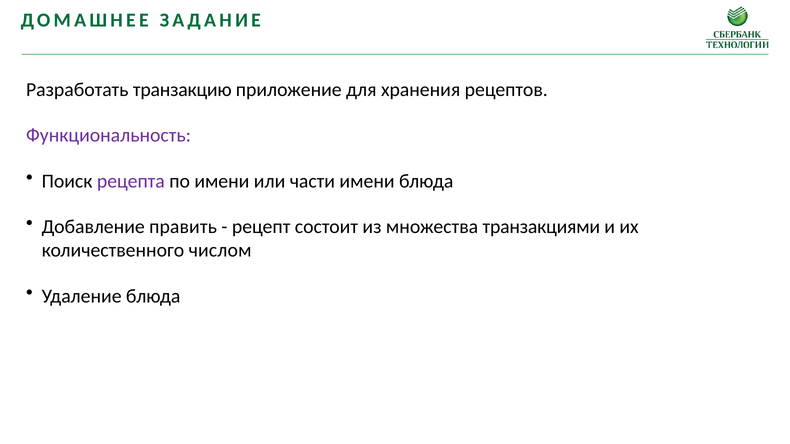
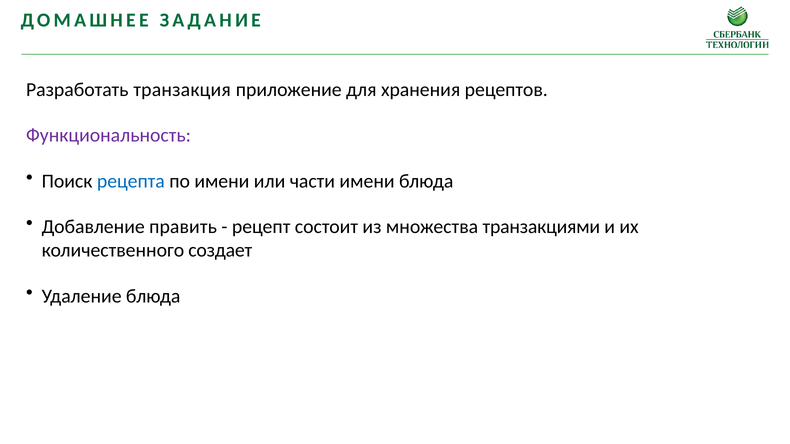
транзакцию: транзакцию -> транзакция
рецепта colour: purple -> blue
числом: числом -> создает
